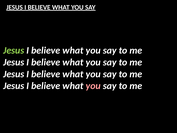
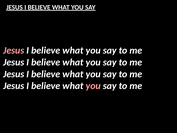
Jesus at (14, 50) colour: light green -> pink
